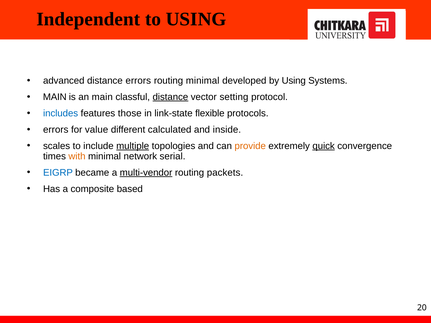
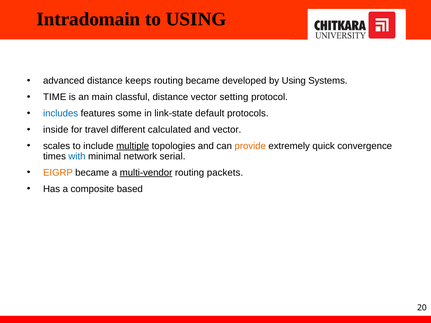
Independent: Independent -> Intradomain
distance errors: errors -> keeps
routing minimal: minimal -> became
MAIN at (55, 97): MAIN -> TIME
distance at (170, 97) underline: present -> none
those: those -> some
flexible: flexible -> default
errors at (56, 130): errors -> inside
value: value -> travel
and inside: inside -> vector
quick underline: present -> none
with colour: orange -> blue
EIGRP colour: blue -> orange
